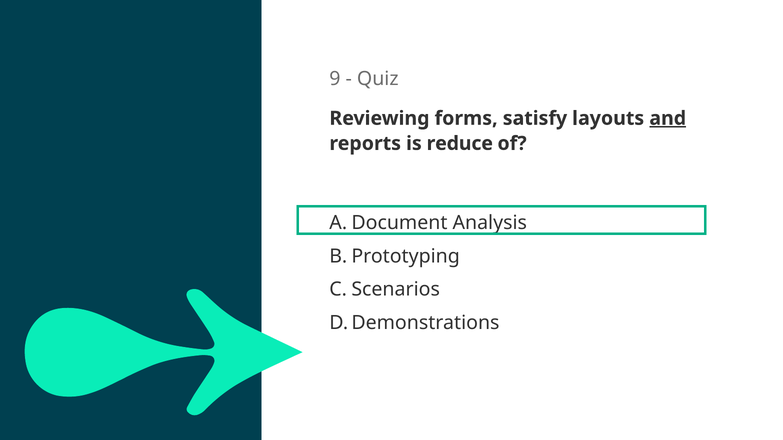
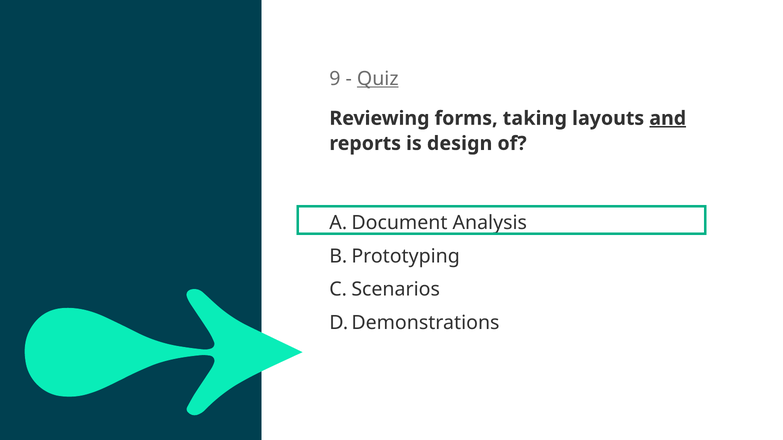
Quiz underline: none -> present
satisfy: satisfy -> taking
reduce: reduce -> design
